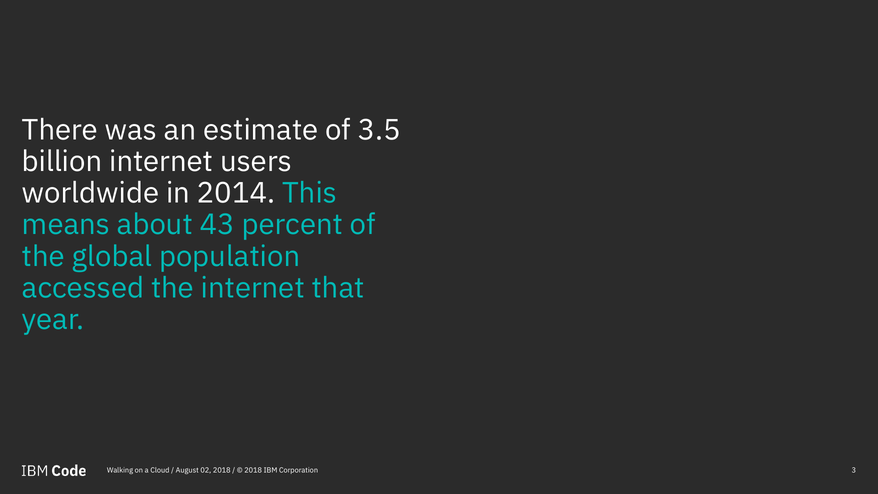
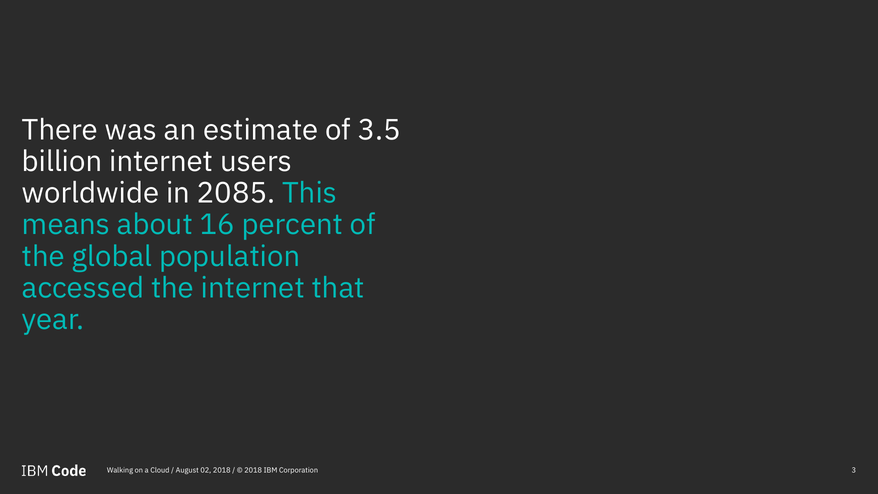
2014: 2014 -> 2085
43: 43 -> 16
